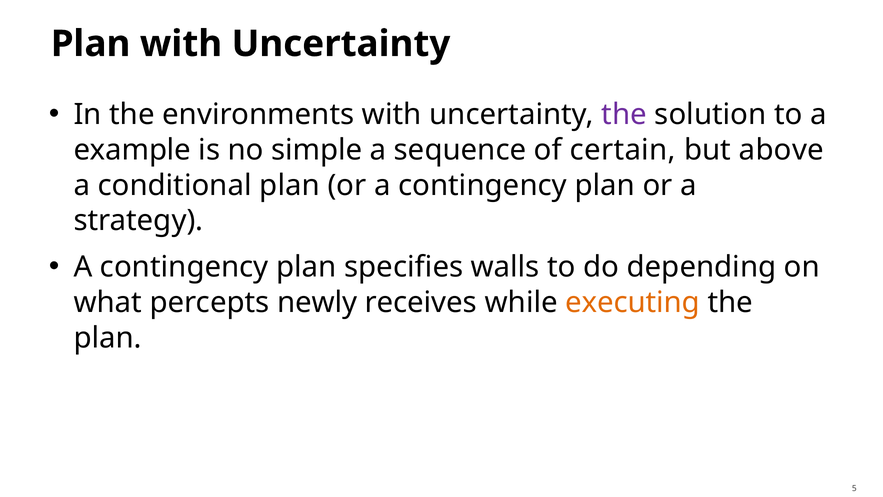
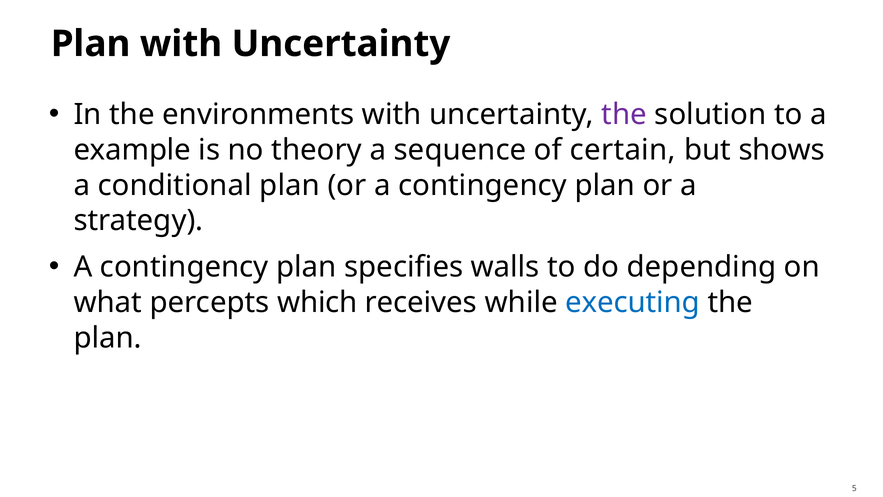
simple: simple -> theory
above: above -> shows
newly: newly -> which
executing colour: orange -> blue
